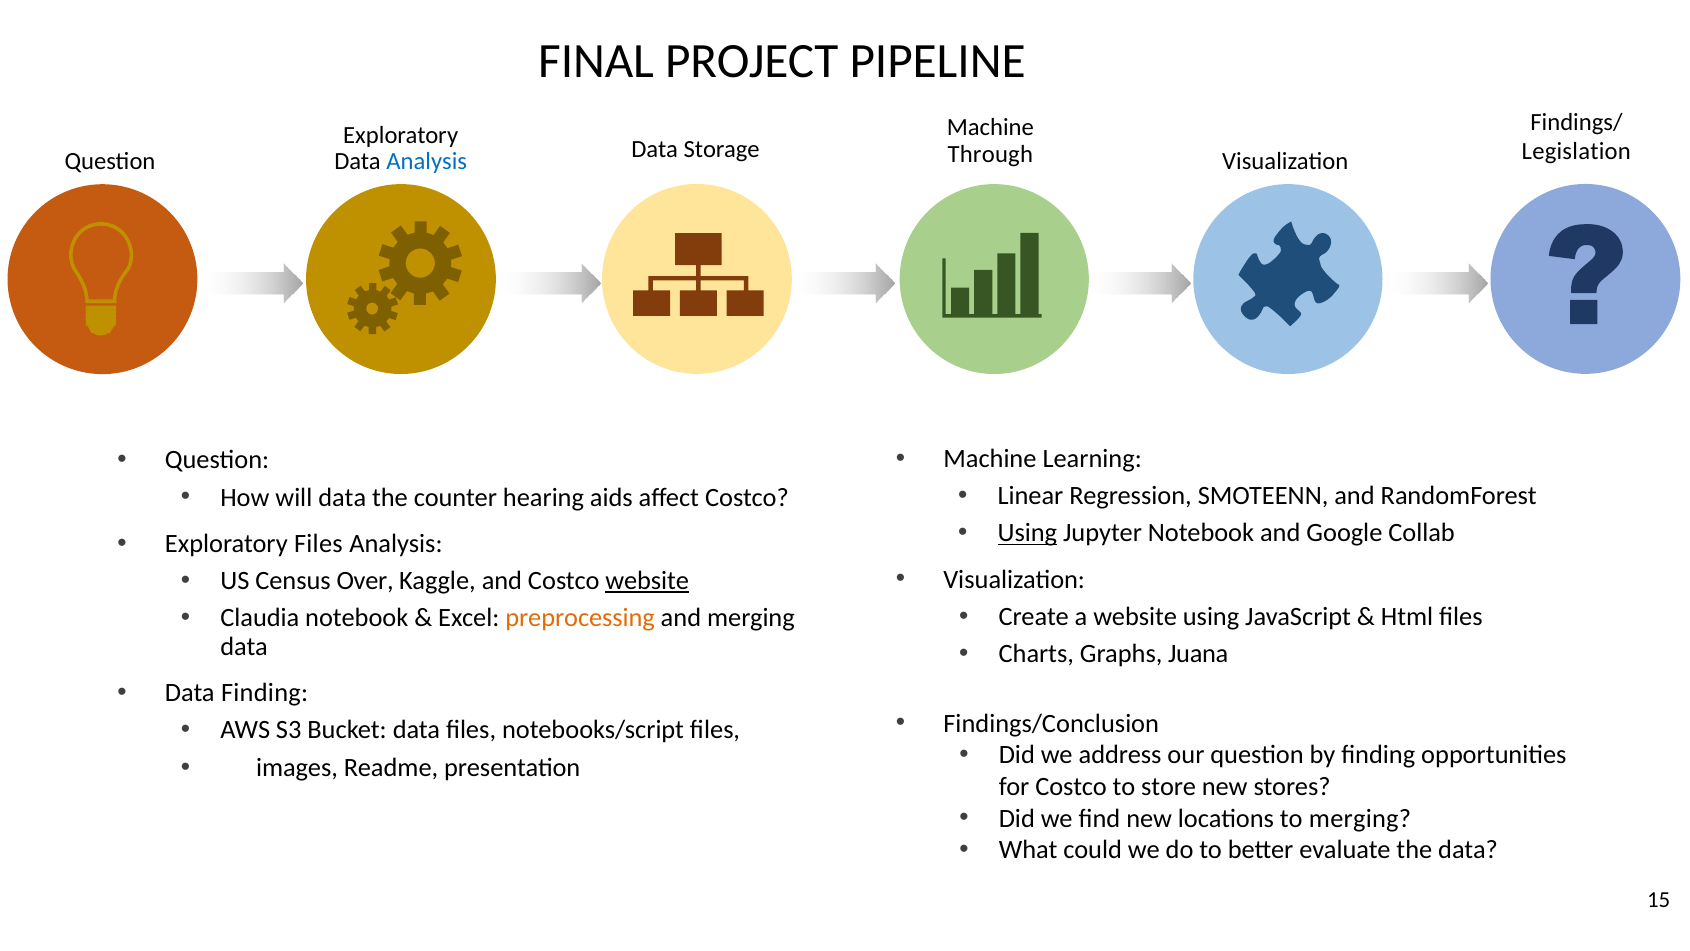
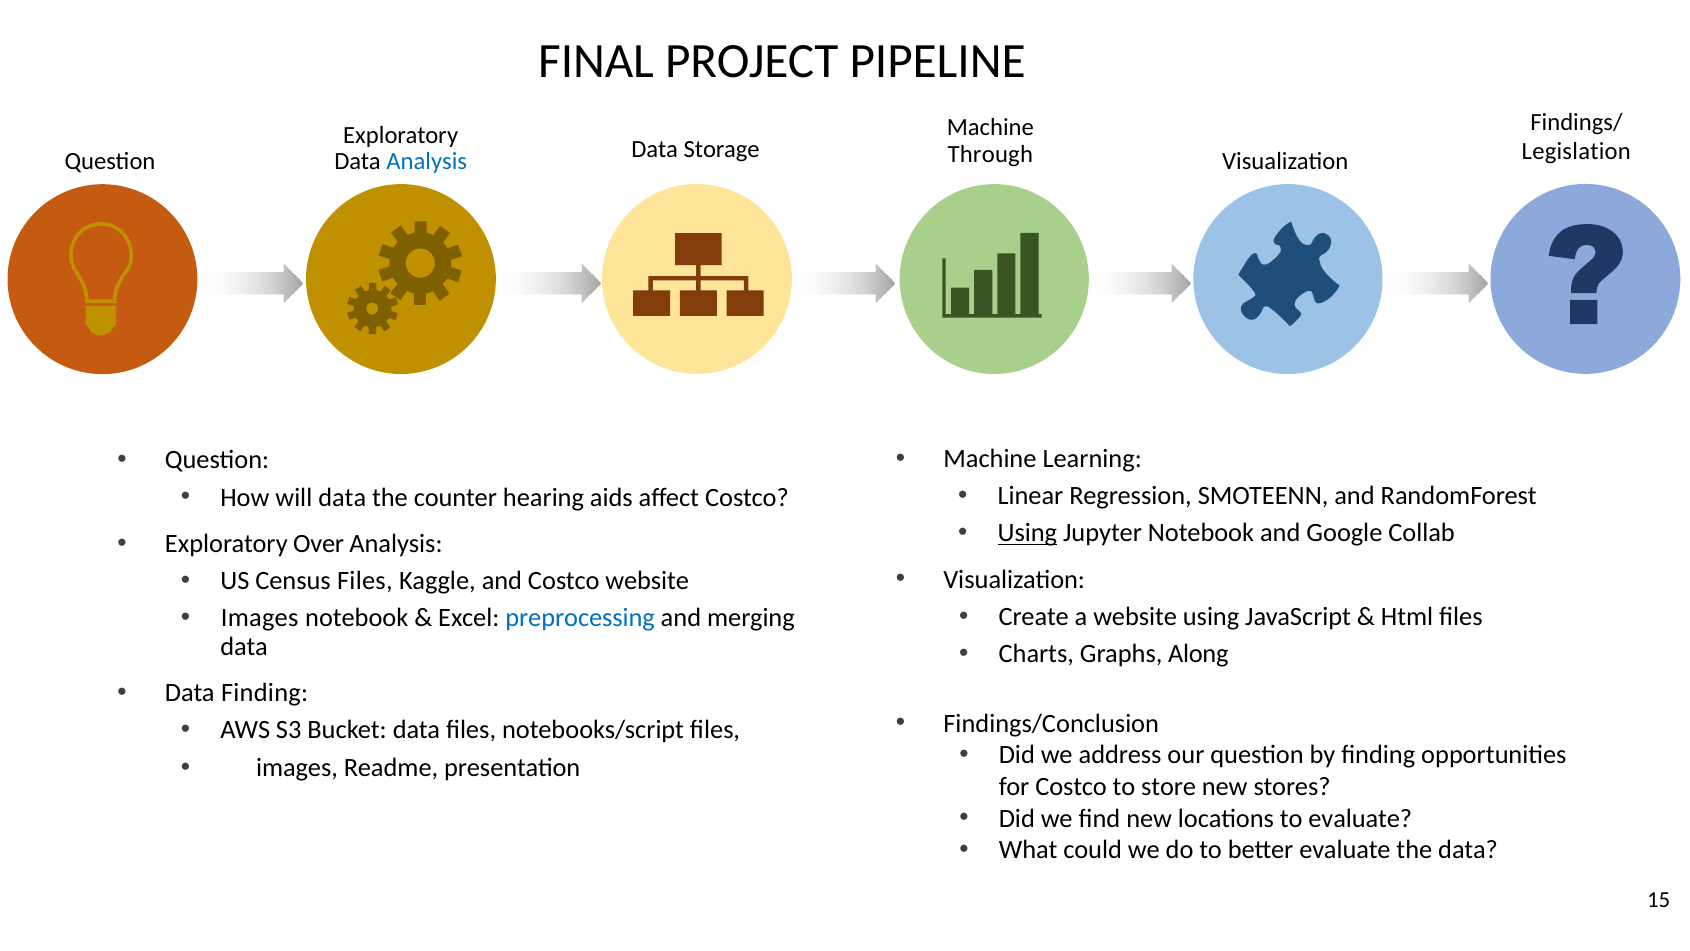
Exploratory Files: Files -> Over
Census Over: Over -> Files
website at (647, 581) underline: present -> none
Claudia at (260, 618): Claudia -> Images
preprocessing colour: orange -> blue
Juana: Juana -> Along
to merging: merging -> evaluate
